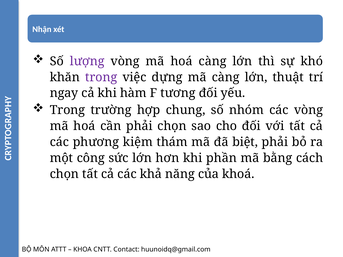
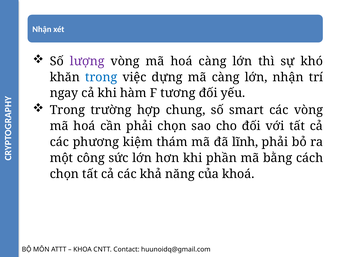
trong at (101, 77) colour: purple -> blue
lớn thuật: thuật -> nhận
nhóm: nhóm -> smart
biệt: biệt -> lĩnh
